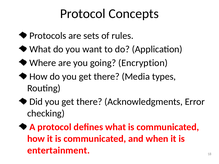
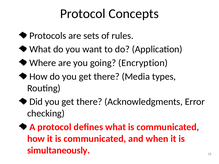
entertainment: entertainment -> simultaneously
